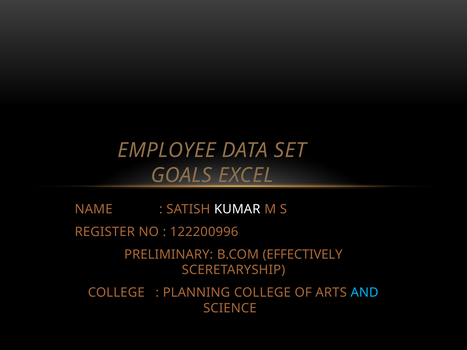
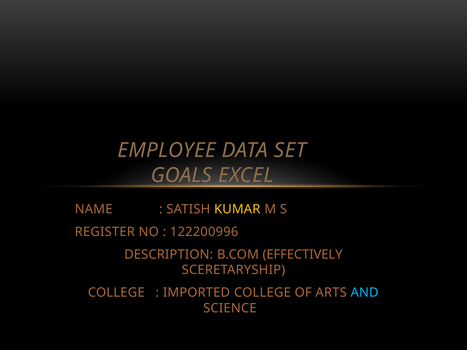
KUMAR colour: white -> yellow
PRELIMINARY: PRELIMINARY -> DESCRIPTION
PLANNING: PLANNING -> IMPORTED
